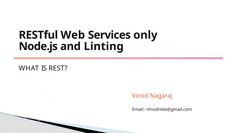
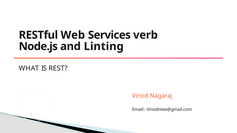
only: only -> verb
